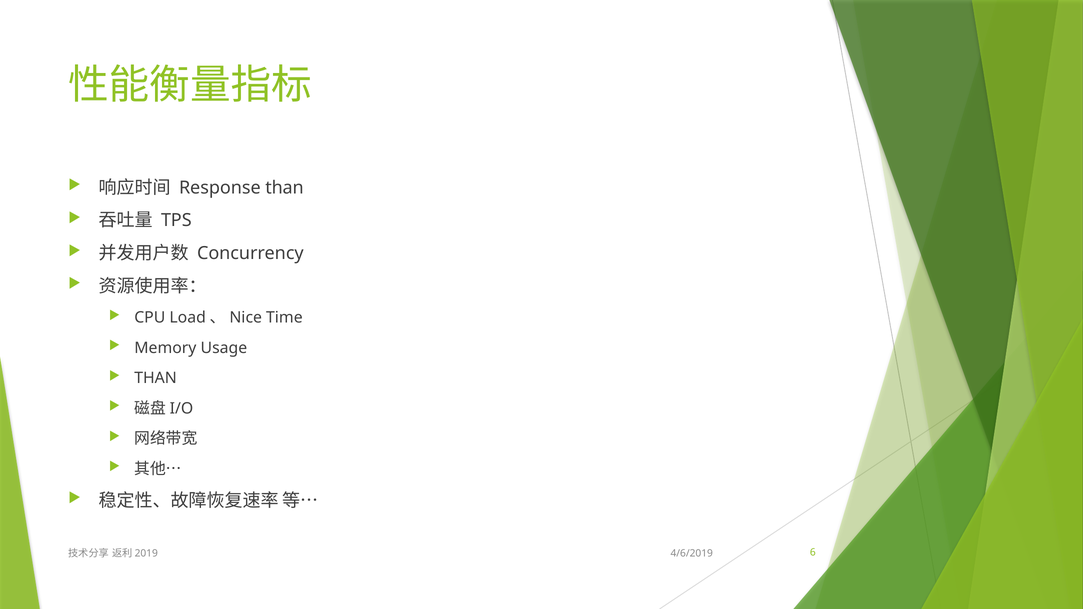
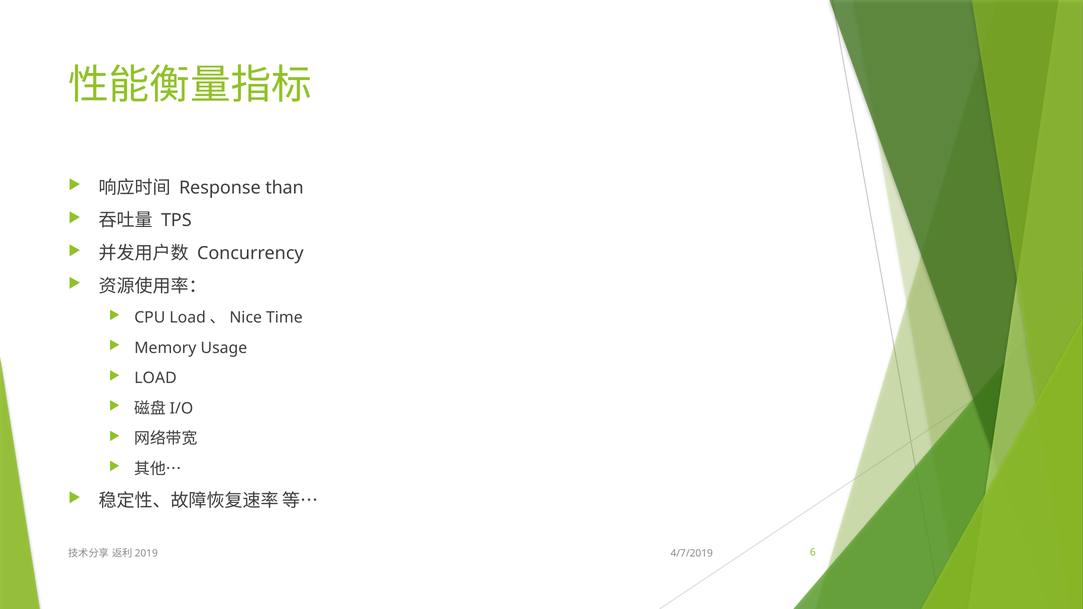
THAN at (156, 378): THAN -> LOAD
4/6/2019: 4/6/2019 -> 4/7/2019
